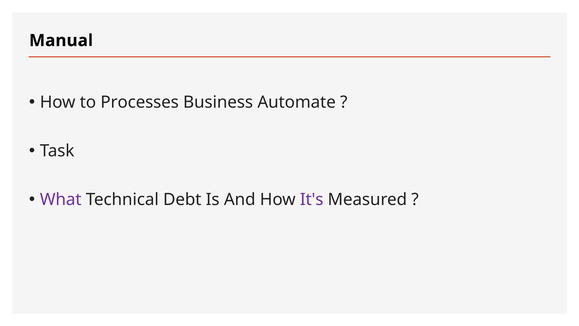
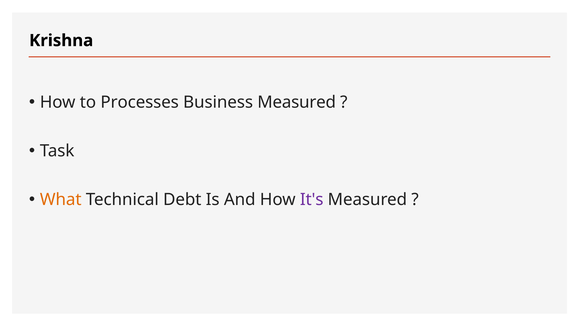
Manual: Manual -> Krishna
Business Automate: Automate -> Measured
What colour: purple -> orange
